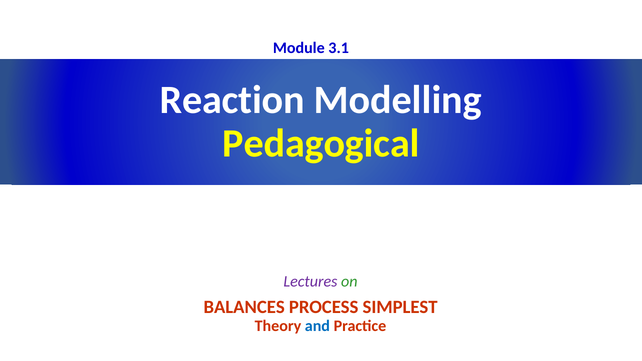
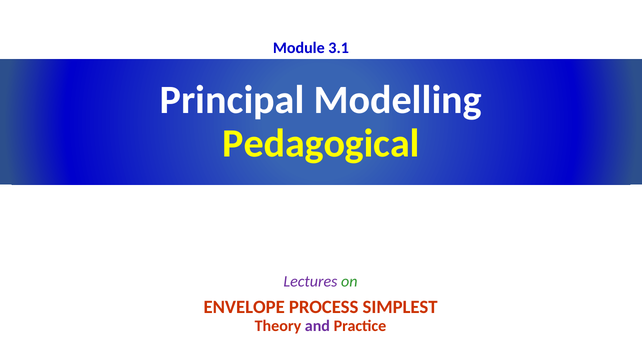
Reaction: Reaction -> Principal
BALANCES: BALANCES -> ENVELOPE
and colour: blue -> purple
